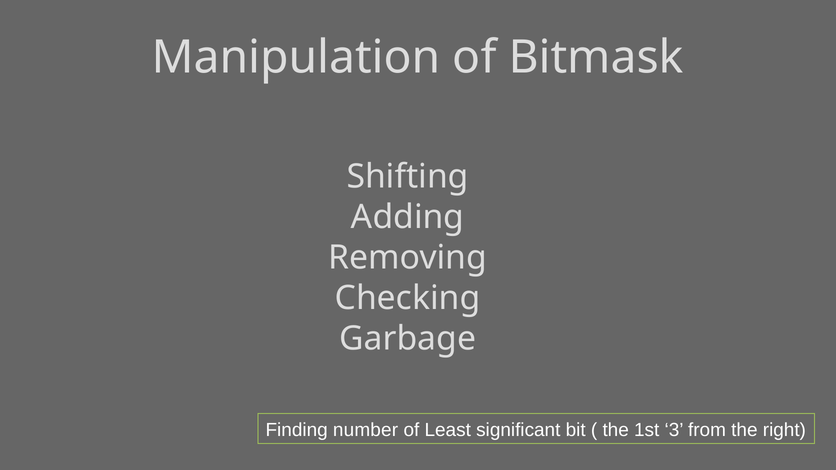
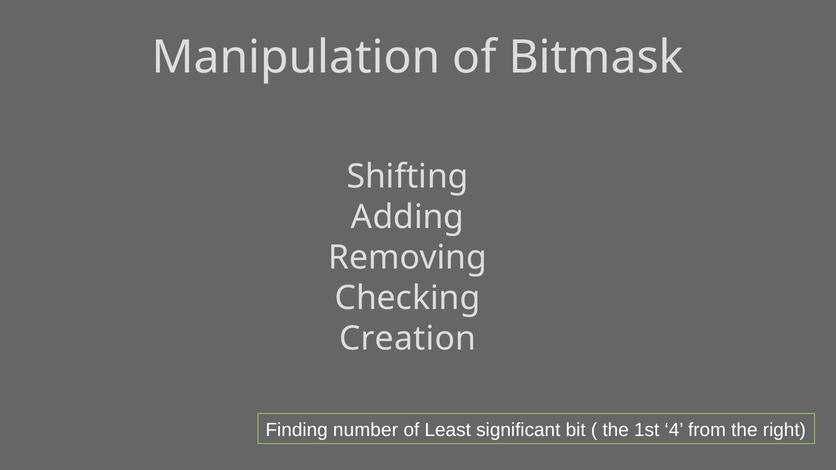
Garbage: Garbage -> Creation
3: 3 -> 4
